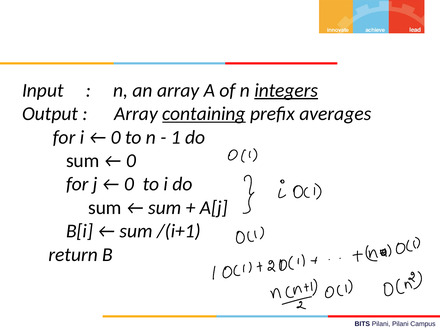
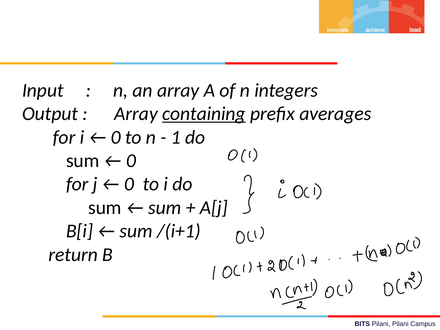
integers underline: present -> none
